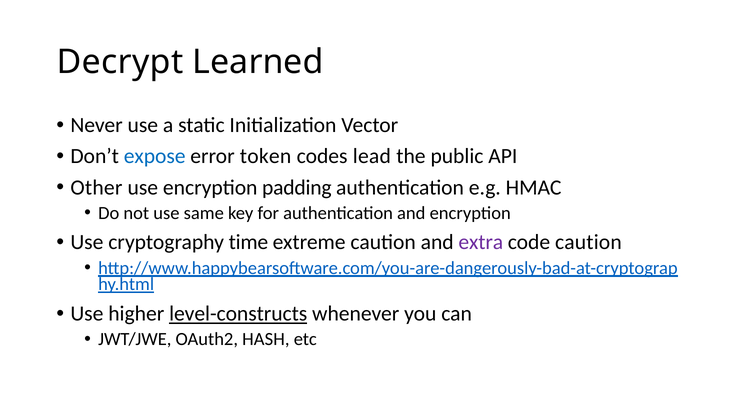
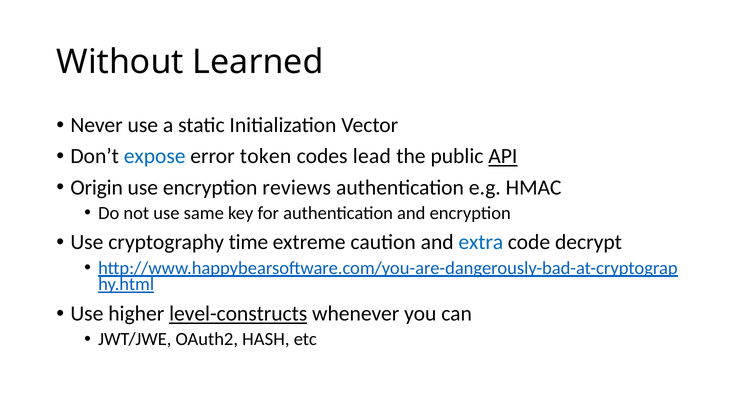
Decrypt: Decrypt -> Without
API underline: none -> present
Other: Other -> Origin
padding: padding -> reviews
extra colour: purple -> blue
code caution: caution -> decrypt
